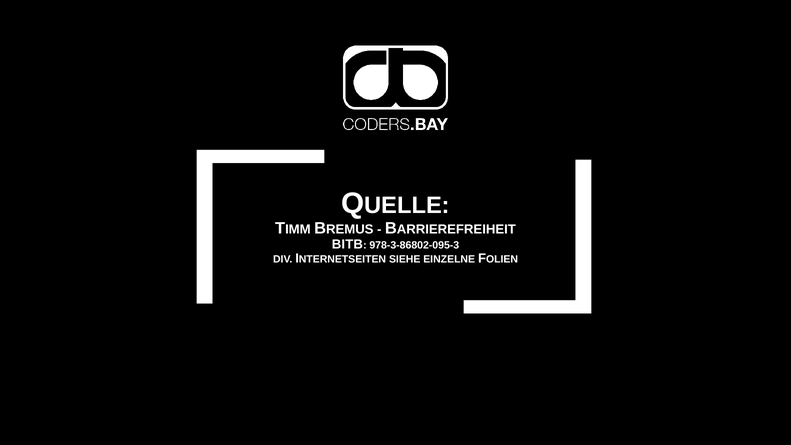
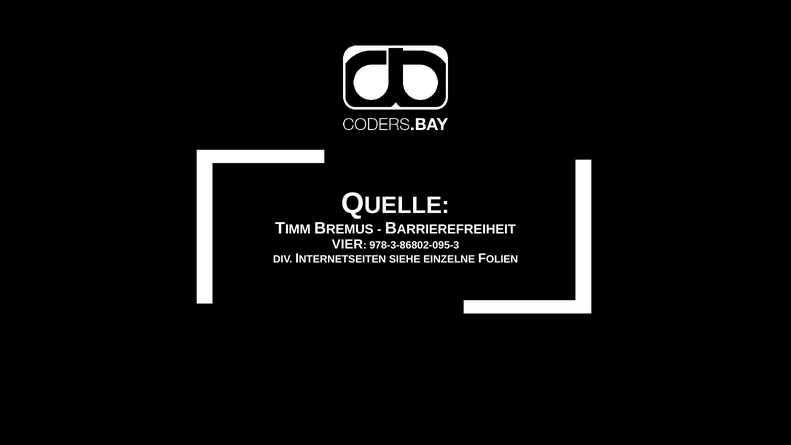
BITB: BITB -> VIER
